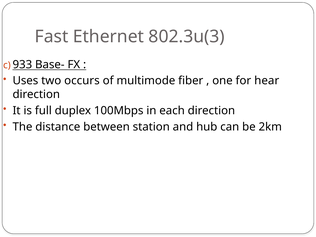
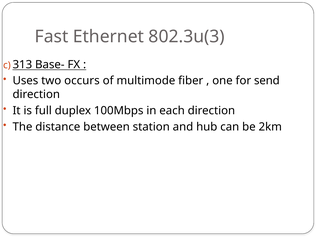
933: 933 -> 313
hear: hear -> send
